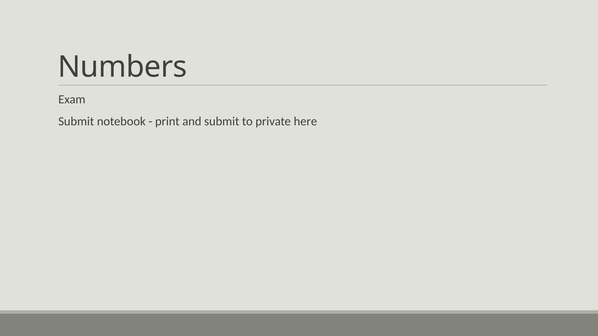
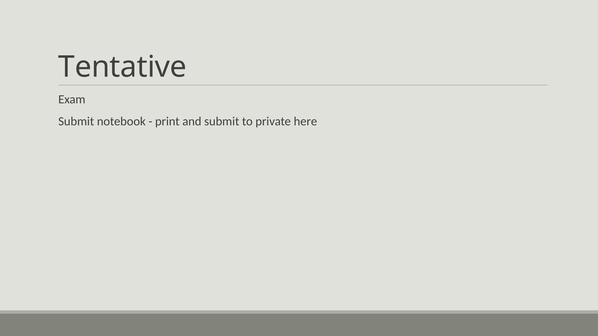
Numbers: Numbers -> Tentative
